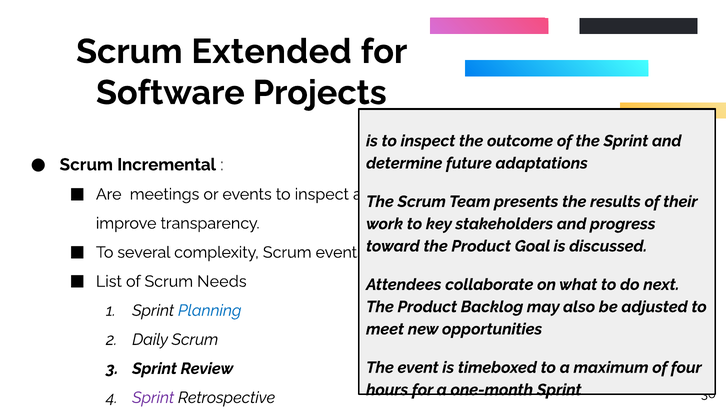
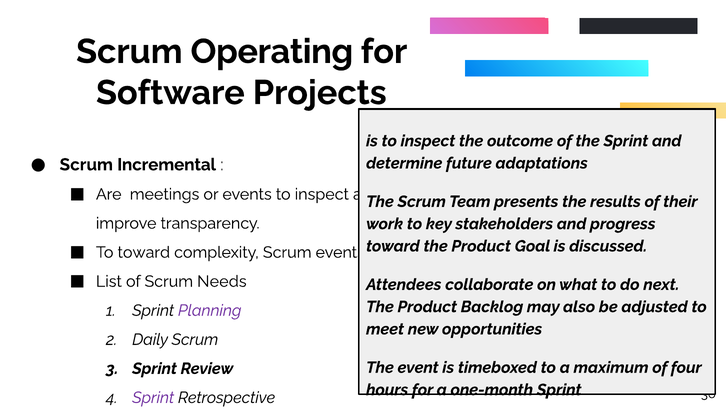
Extended: Extended -> Operating
To several: several -> toward
Planning colour: blue -> purple
